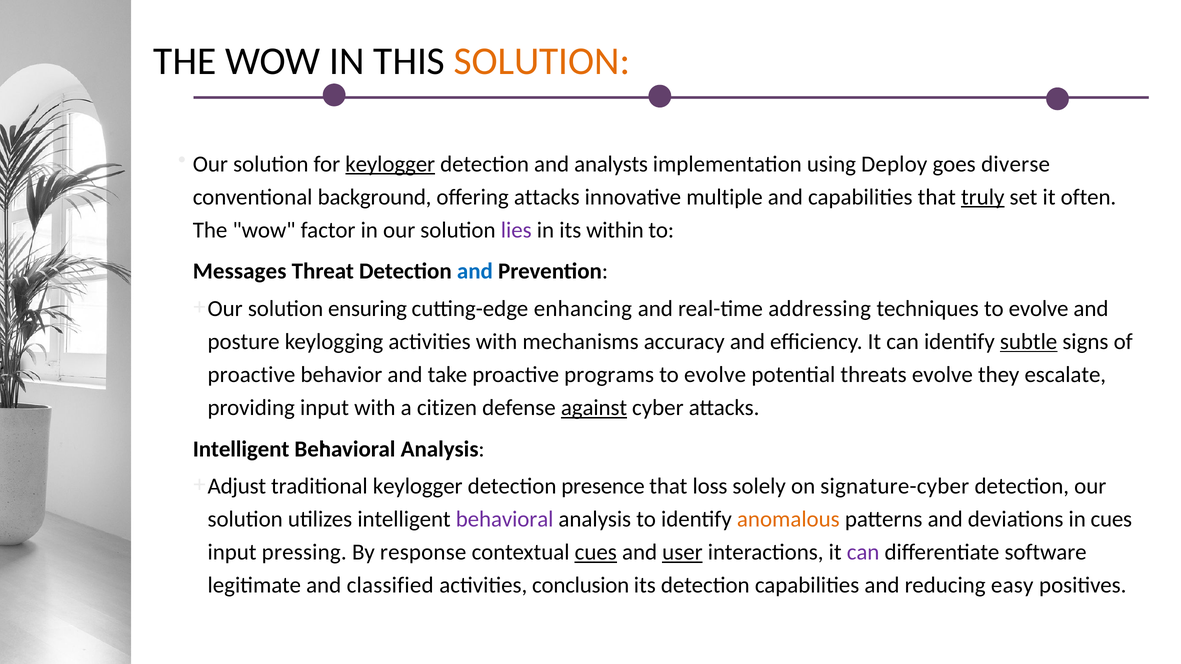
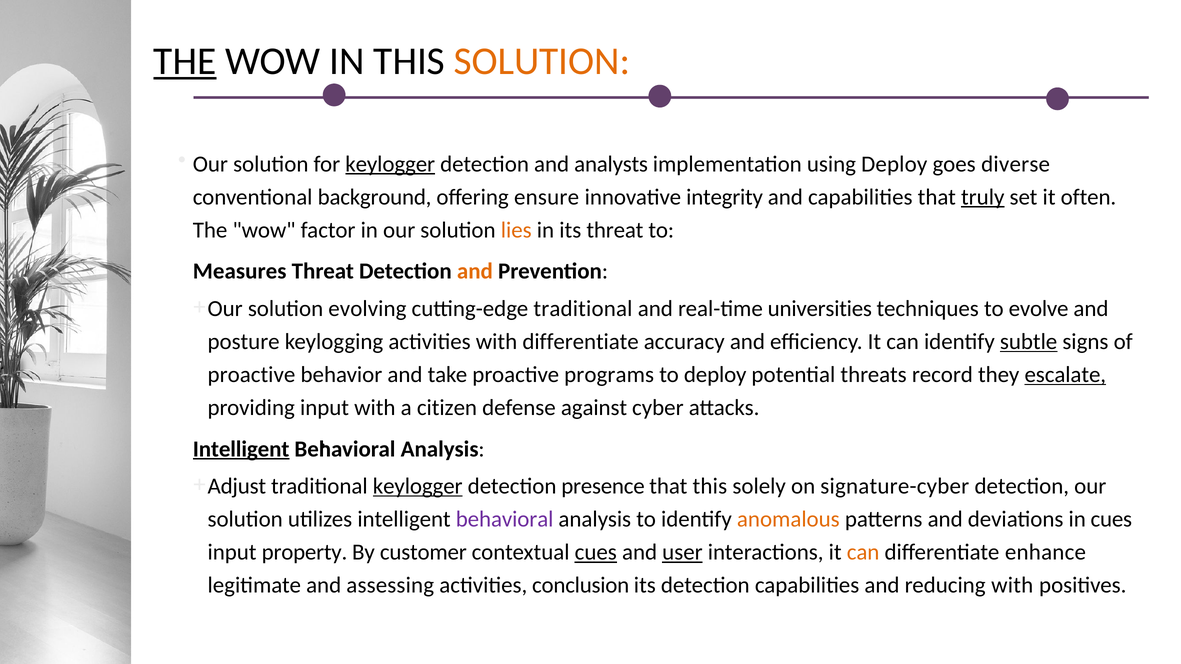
THE at (185, 61) underline: none -> present
offering attacks: attacks -> ensure
multiple: multiple -> integrity
lies colour: purple -> orange
its within: within -> threat
Messages: Messages -> Measures
and at (475, 272) colour: blue -> orange
ensuring: ensuring -> evolving
cutting-edge enhancing: enhancing -> traditional
addressing: addressing -> universities
with mechanisms: mechanisms -> differentiate
evolve at (715, 375): evolve -> deploy
threats evolve: evolve -> record
escalate underline: none -> present
against underline: present -> none
Intelligent at (241, 449) underline: none -> present
keylogger at (418, 486) underline: none -> present
that loss: loss -> this
pressing: pressing -> property
response: response -> customer
can at (863, 553) colour: purple -> orange
software: software -> enhance
classified: classified -> assessing
reducing easy: easy -> with
